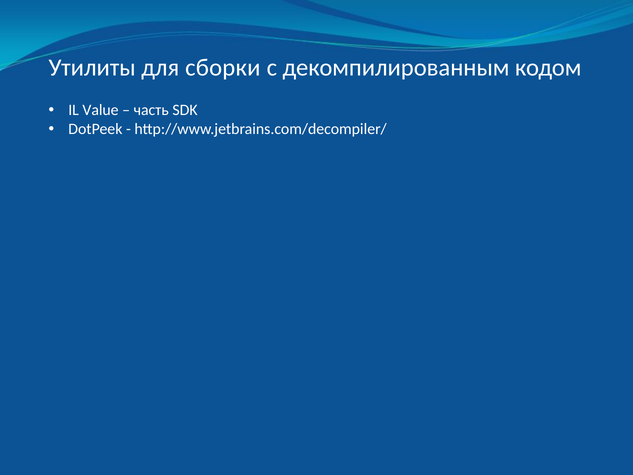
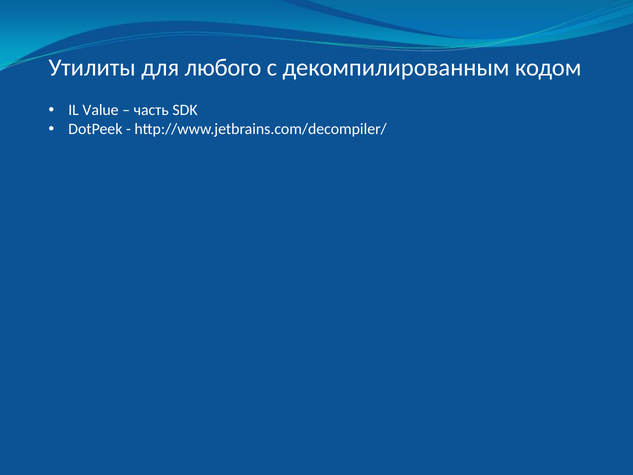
сборки: сборки -> любого
